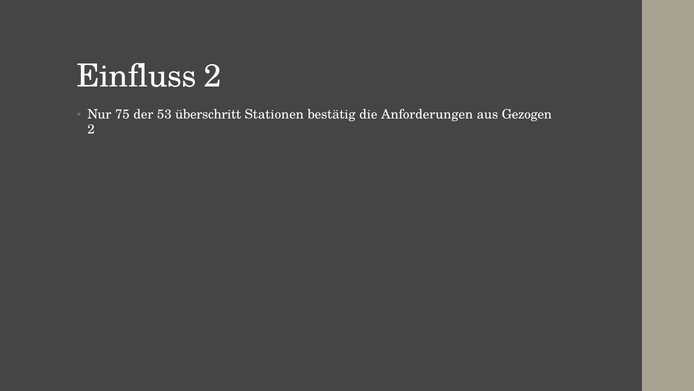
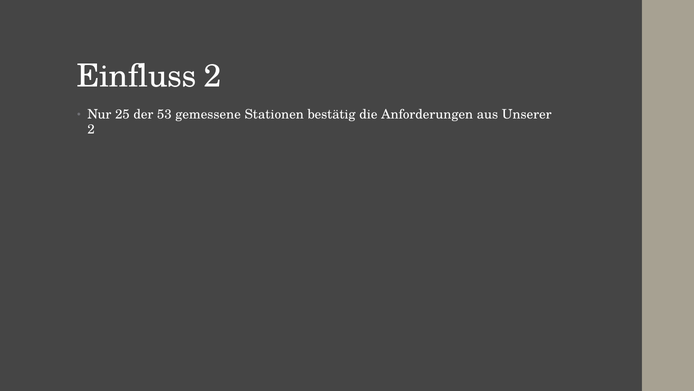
75: 75 -> 25
überschritt: überschritt -> gemessene
Gezogen: Gezogen -> Unserer
